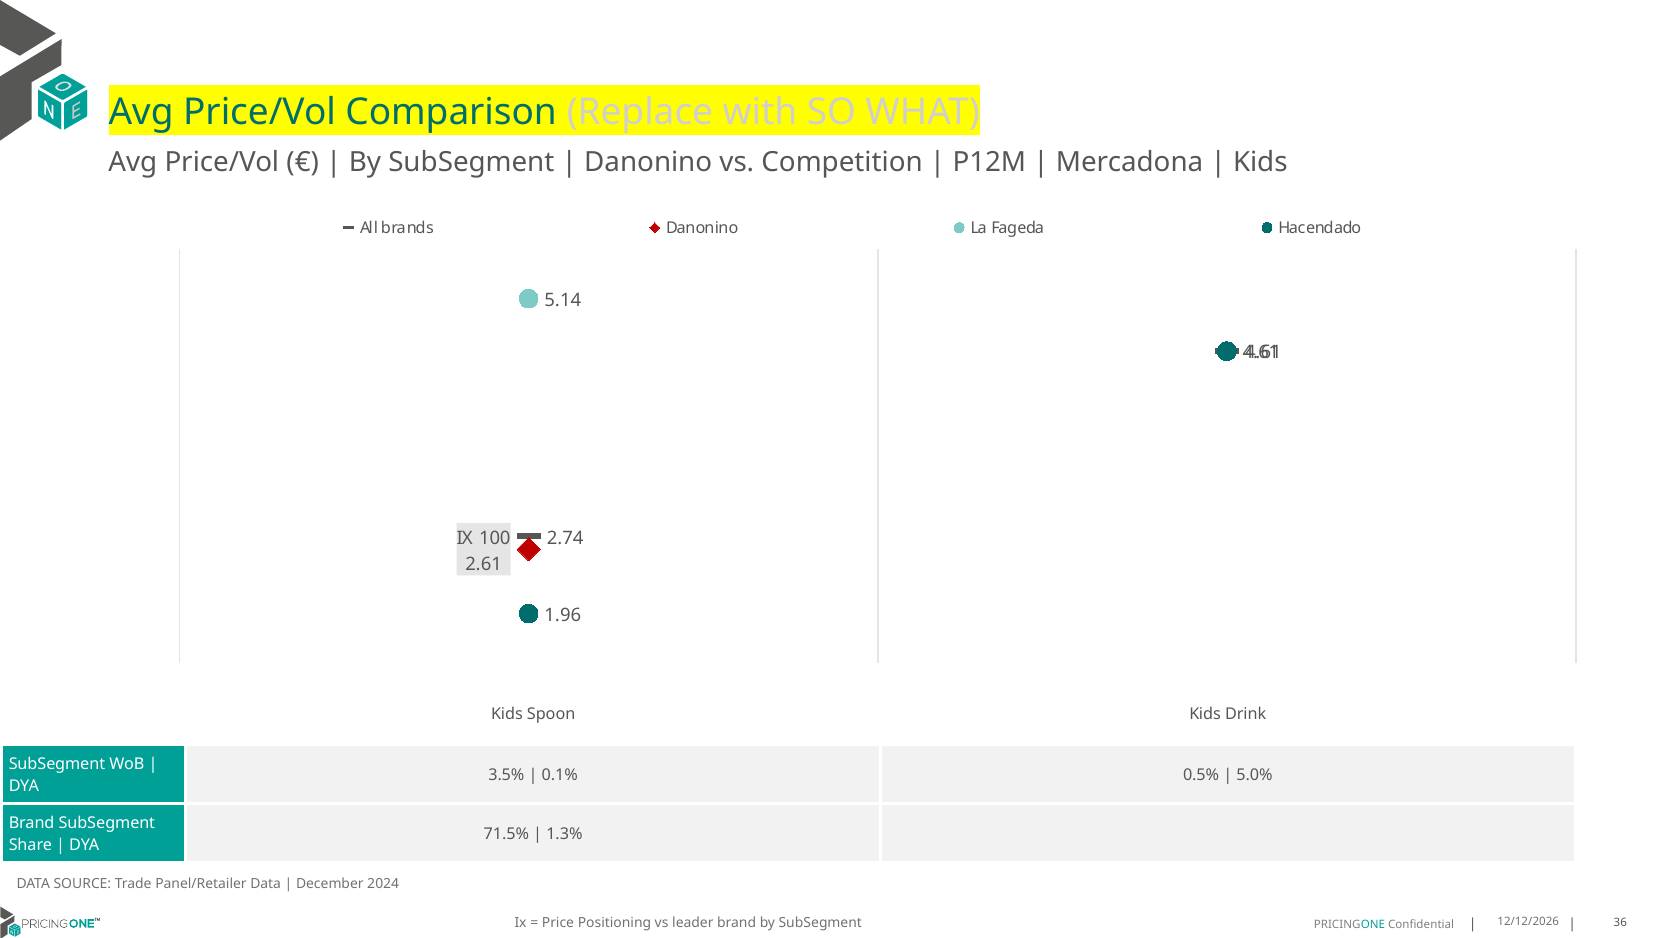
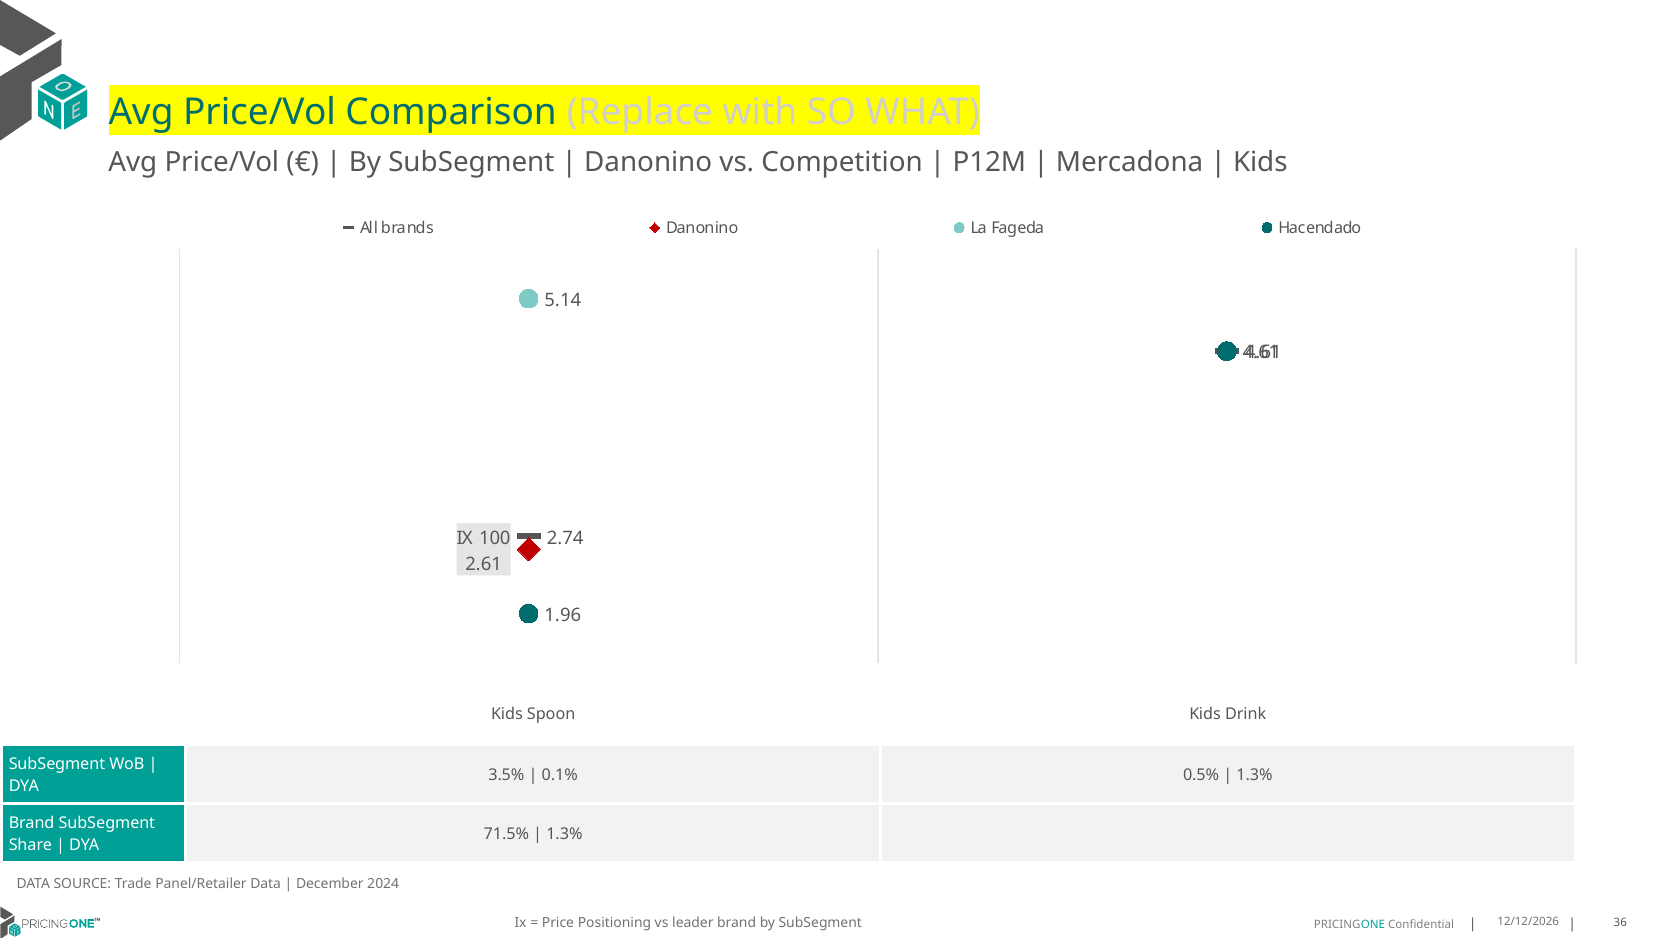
5.0% at (1255, 775): 5.0% -> 1.3%
